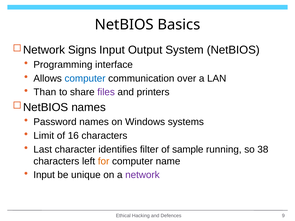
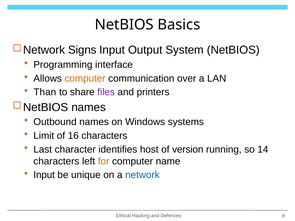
computer at (85, 78) colour: blue -> orange
Password: Password -> Outbound
filter: filter -> host
sample: sample -> version
38: 38 -> 14
network colour: purple -> blue
